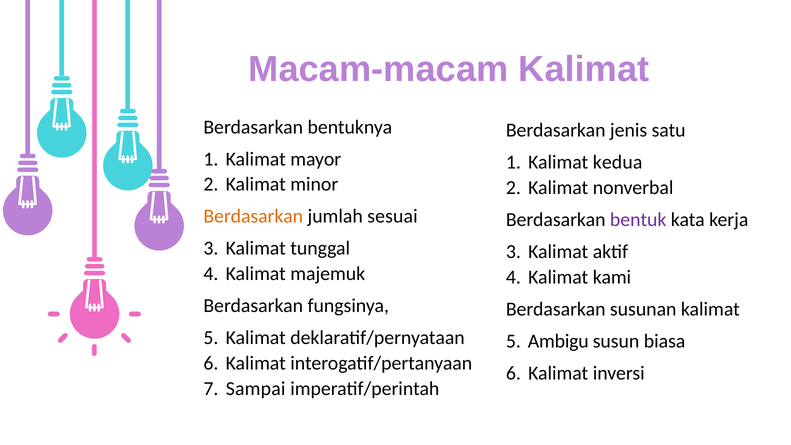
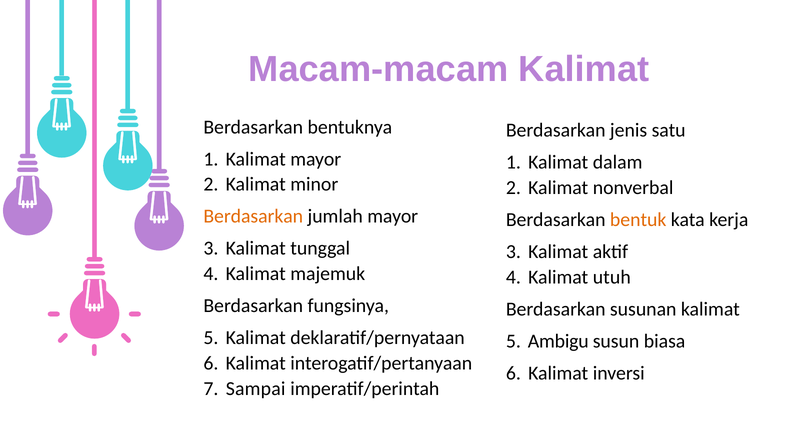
kedua: kedua -> dalam
jumlah sesuai: sesuai -> mayor
bentuk colour: purple -> orange
kami: kami -> utuh
